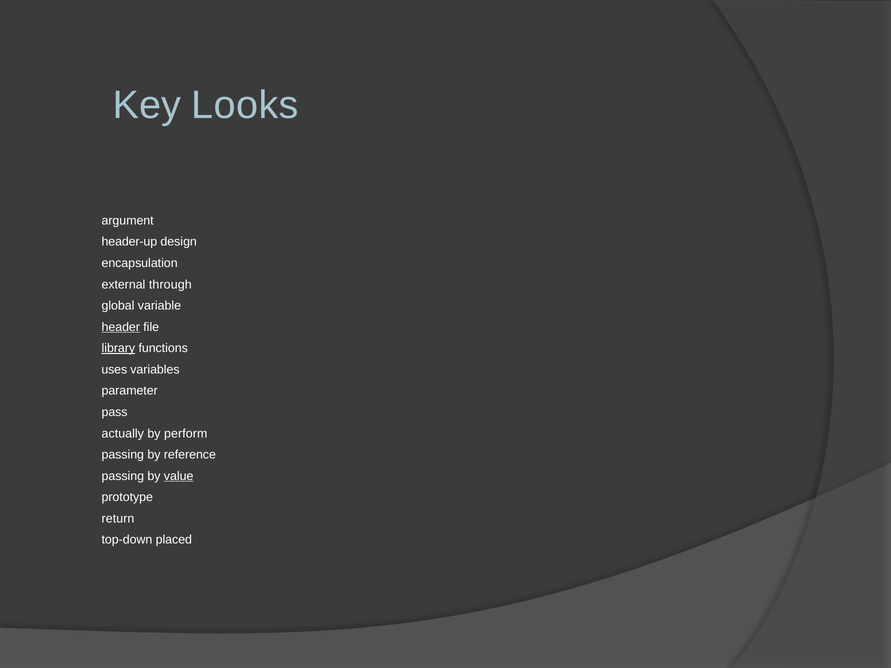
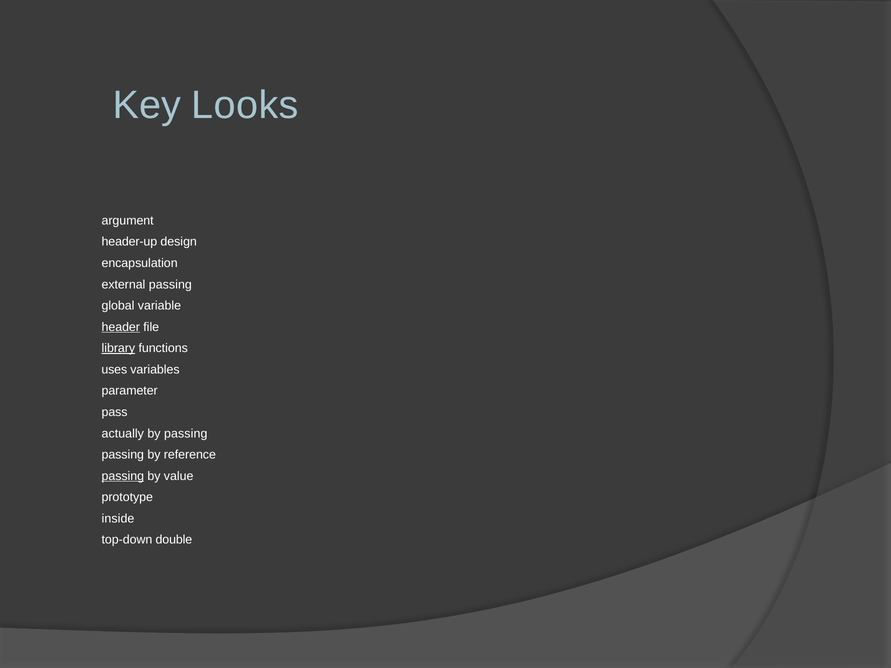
external through: through -> passing
by perform: perform -> passing
passing at (123, 476) underline: none -> present
value underline: present -> none
return: return -> inside
placed: placed -> double
